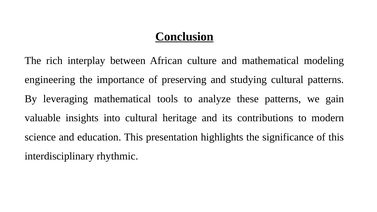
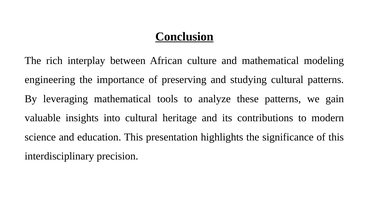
rhythmic: rhythmic -> precision
